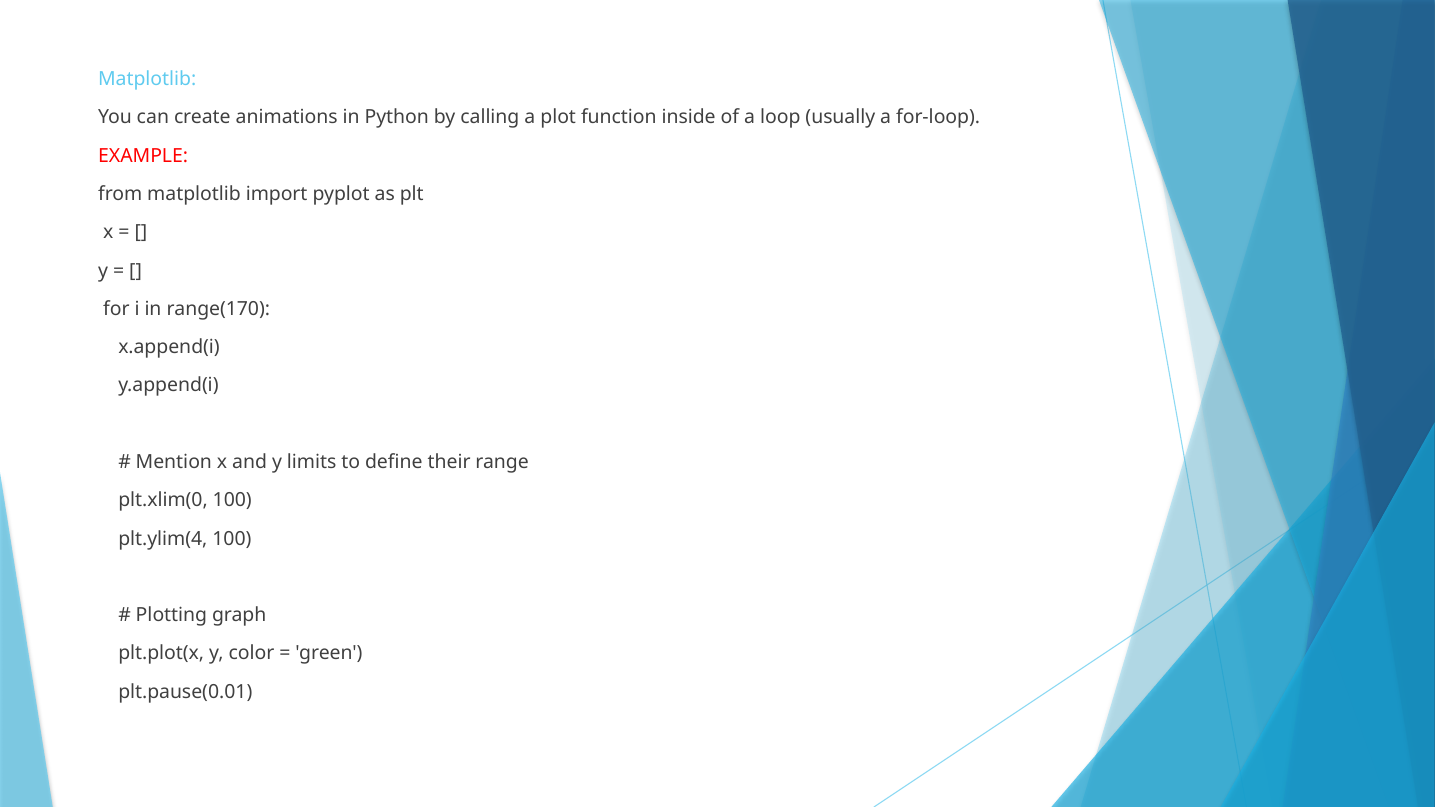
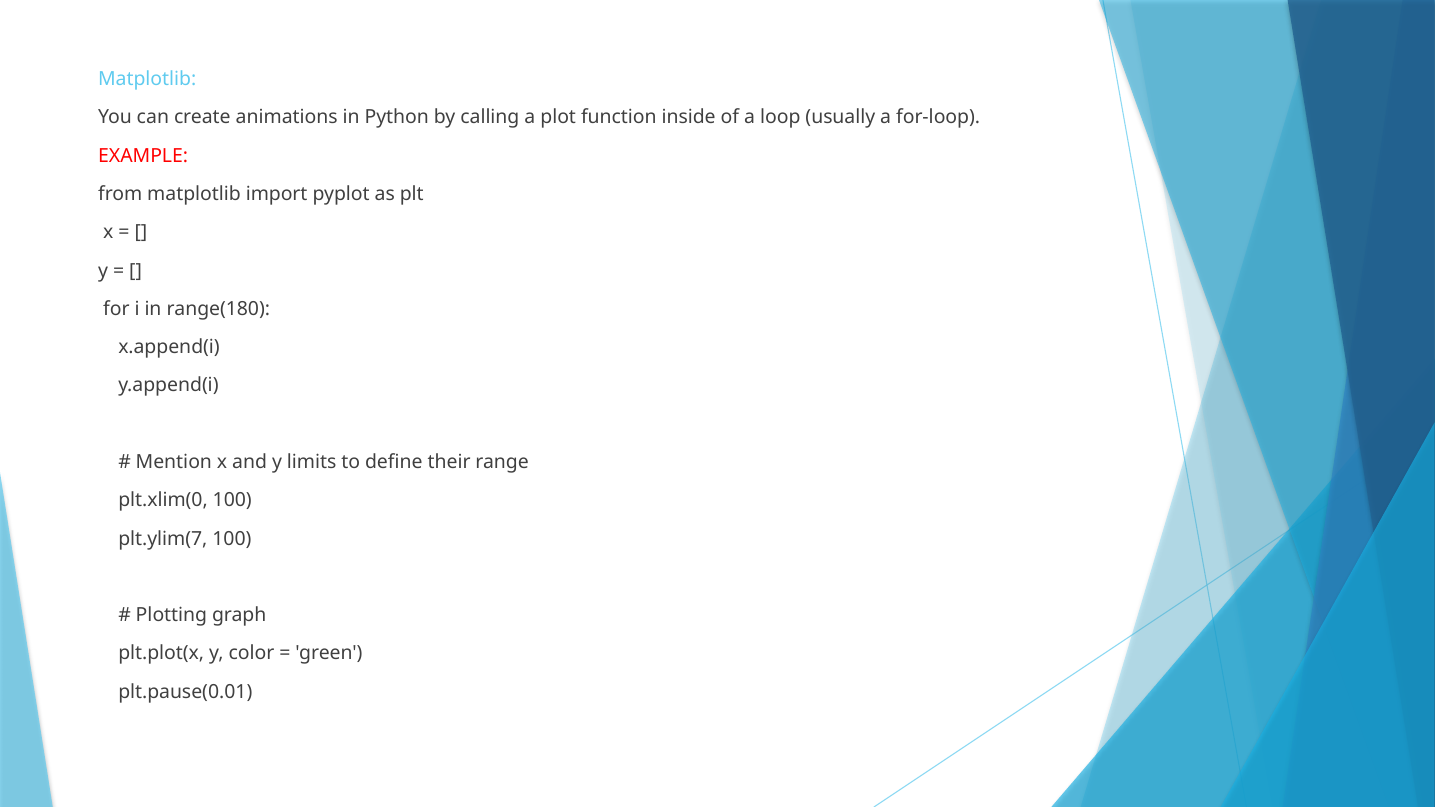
range(170: range(170 -> range(180
plt.ylim(4: plt.ylim(4 -> plt.ylim(7
